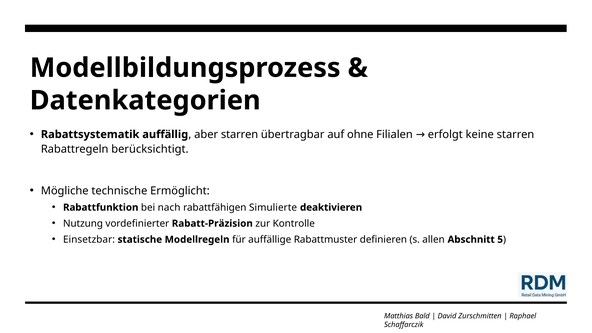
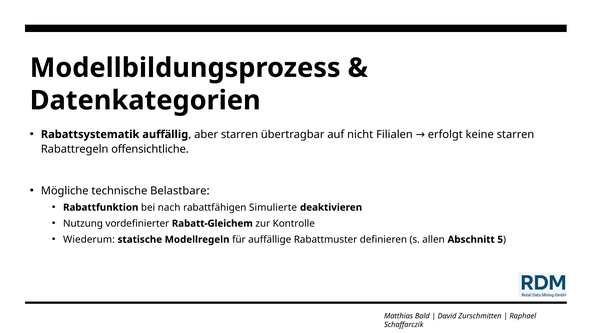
ohne: ohne -> nicht
berücksichtigt: berücksichtigt -> offensichtliche
Ermöglicht: Ermöglicht -> Belastbare
Rabatt-Präzision: Rabatt-Präzision -> Rabatt-Gleichem
Einsetzbar: Einsetzbar -> Wiederum
